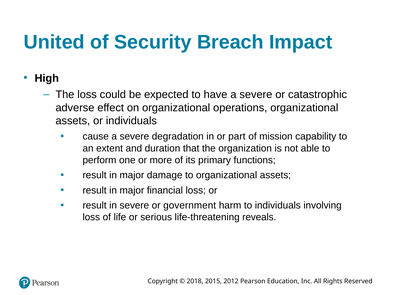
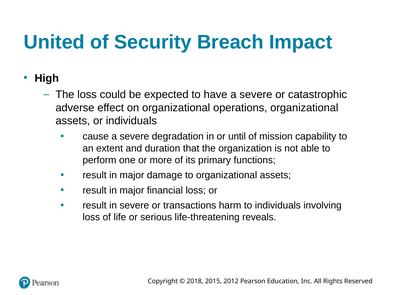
part: part -> until
government: government -> transactions
